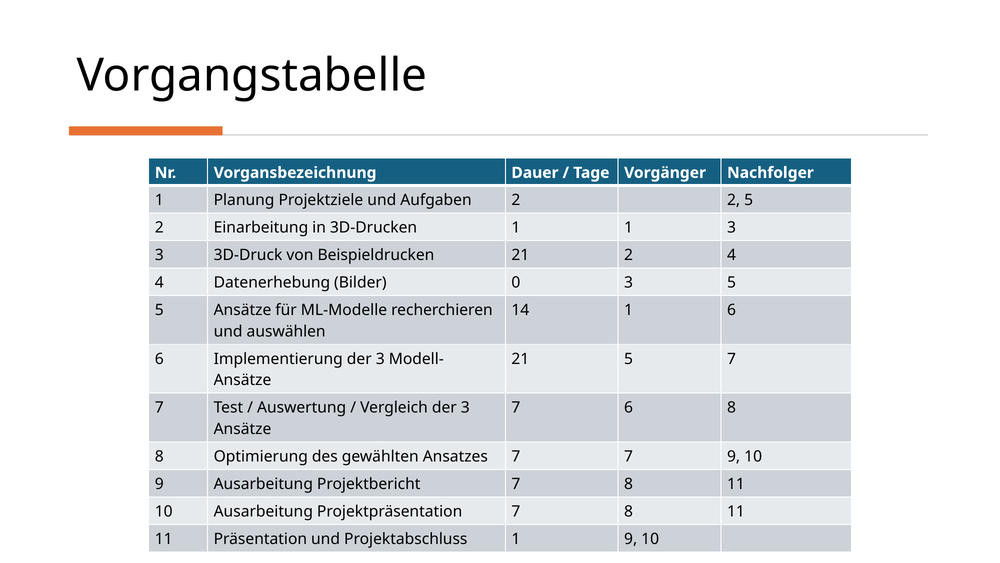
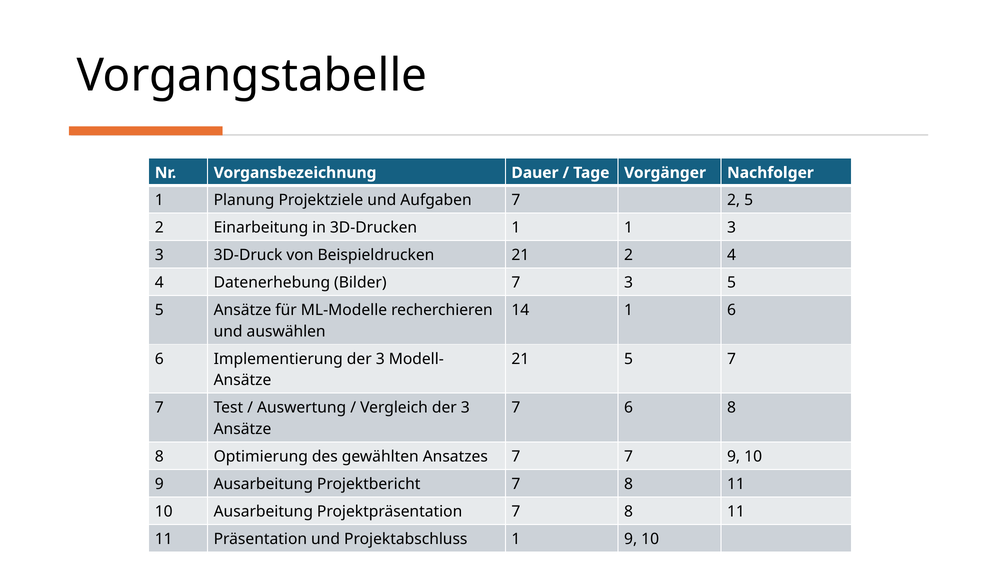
Aufgaben 2: 2 -> 7
Bilder 0: 0 -> 7
